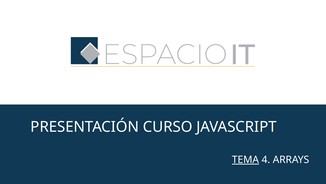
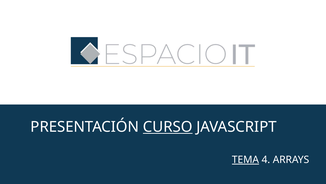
CURSO underline: none -> present
